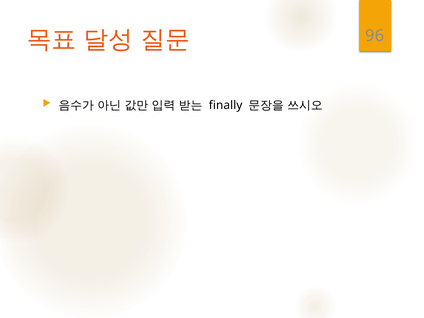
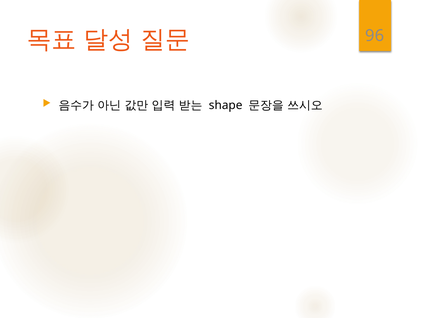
finally: finally -> shape
